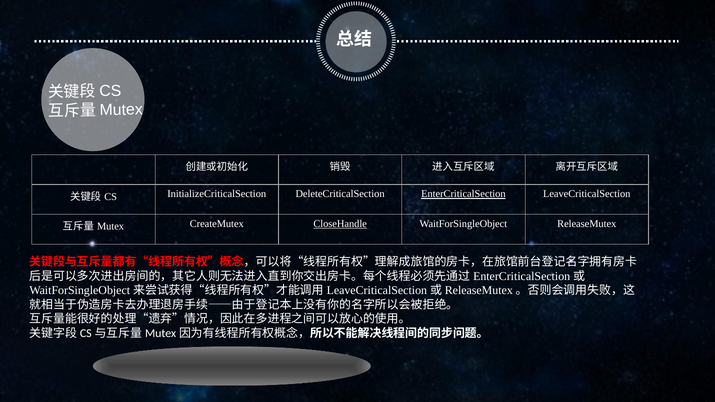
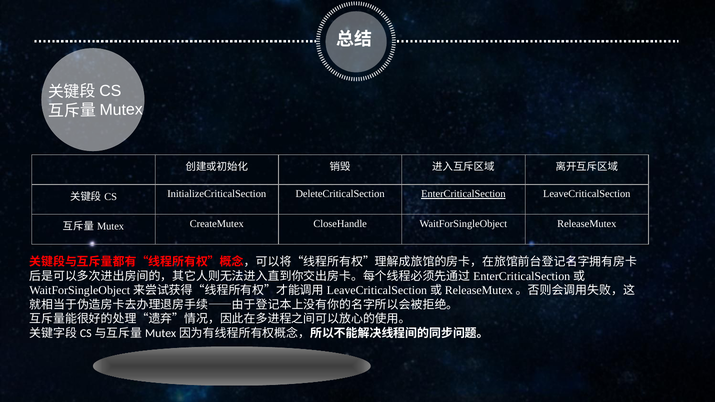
CloseHandle underline: present -> none
